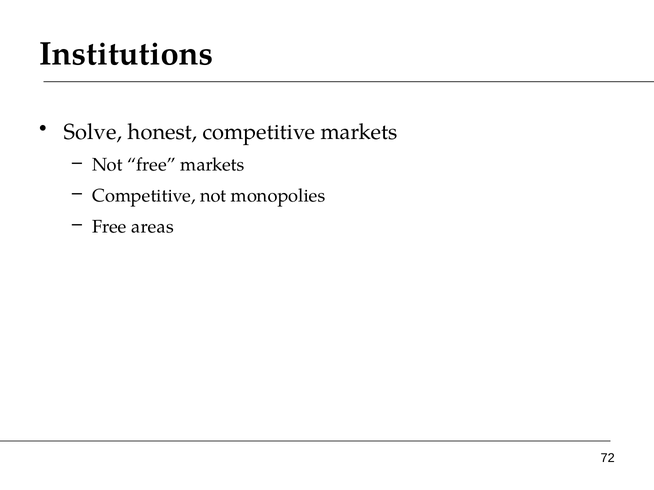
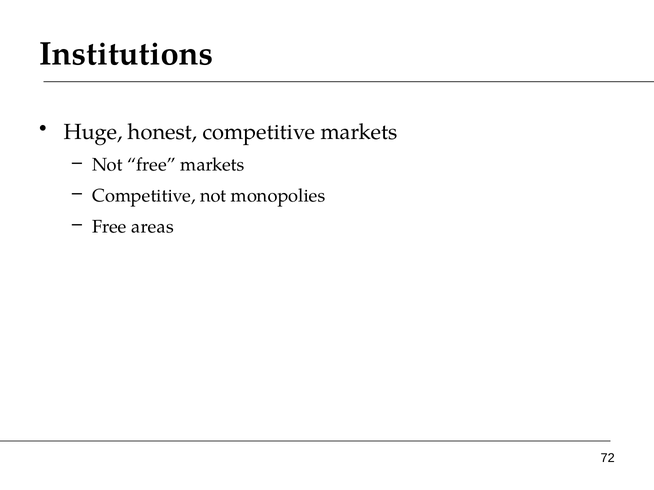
Solve: Solve -> Huge
